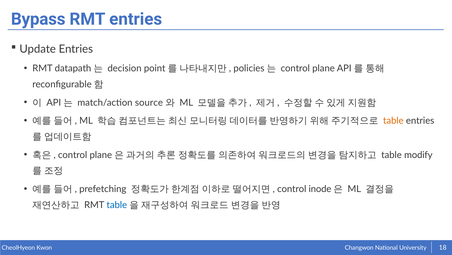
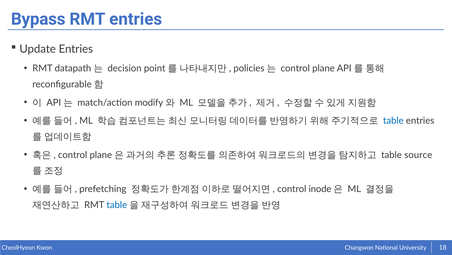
source: source -> modify
table at (393, 120) colour: orange -> blue
modify: modify -> source
